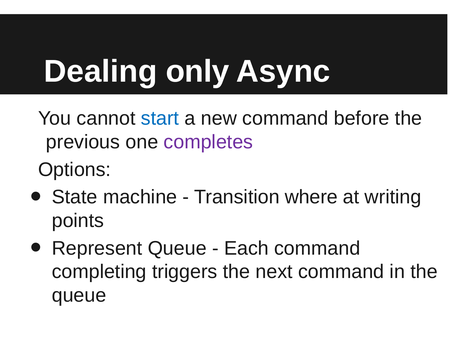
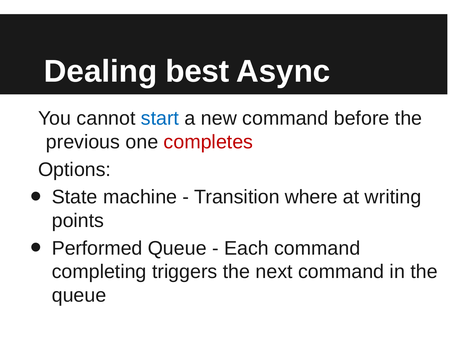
only: only -> best
completes colour: purple -> red
Represent: Represent -> Performed
